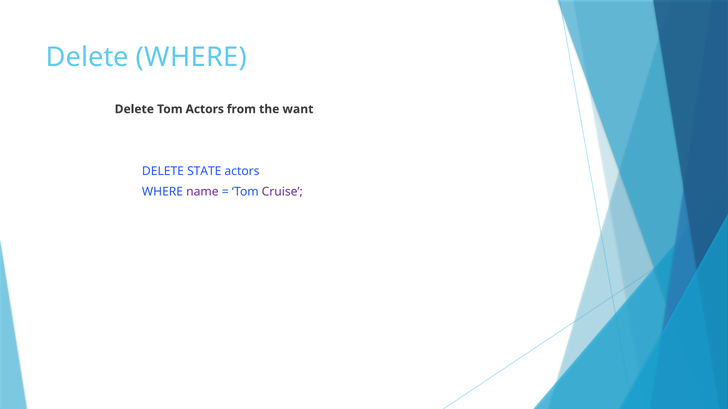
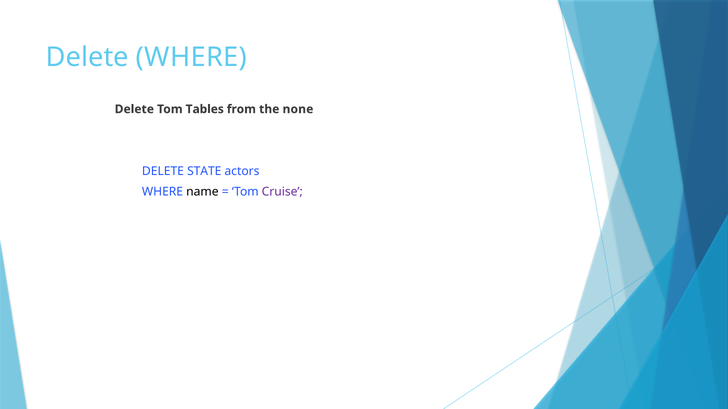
Tom Actors: Actors -> Tables
want: want -> none
name colour: purple -> black
